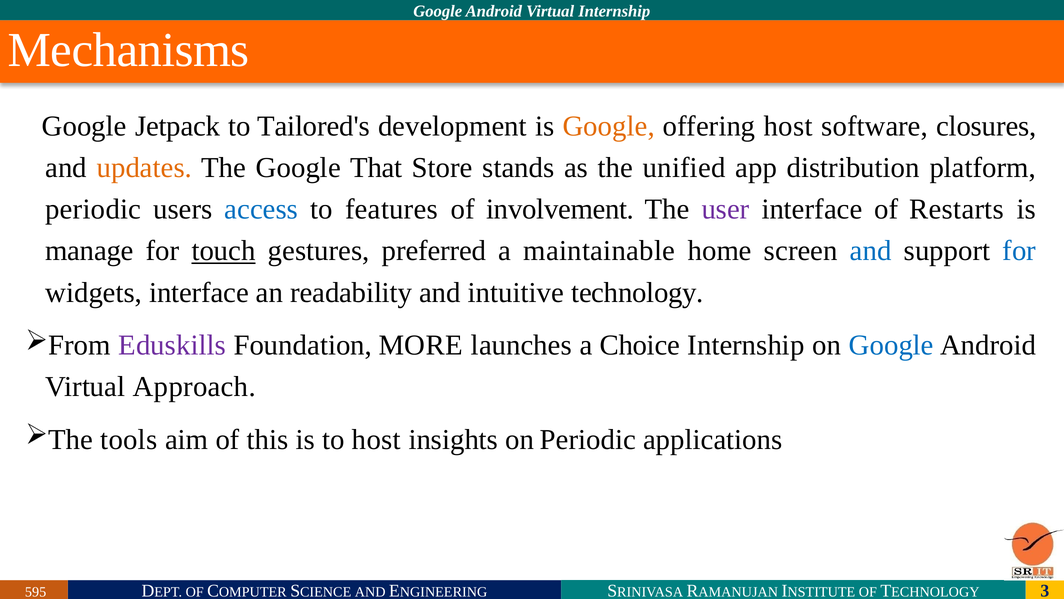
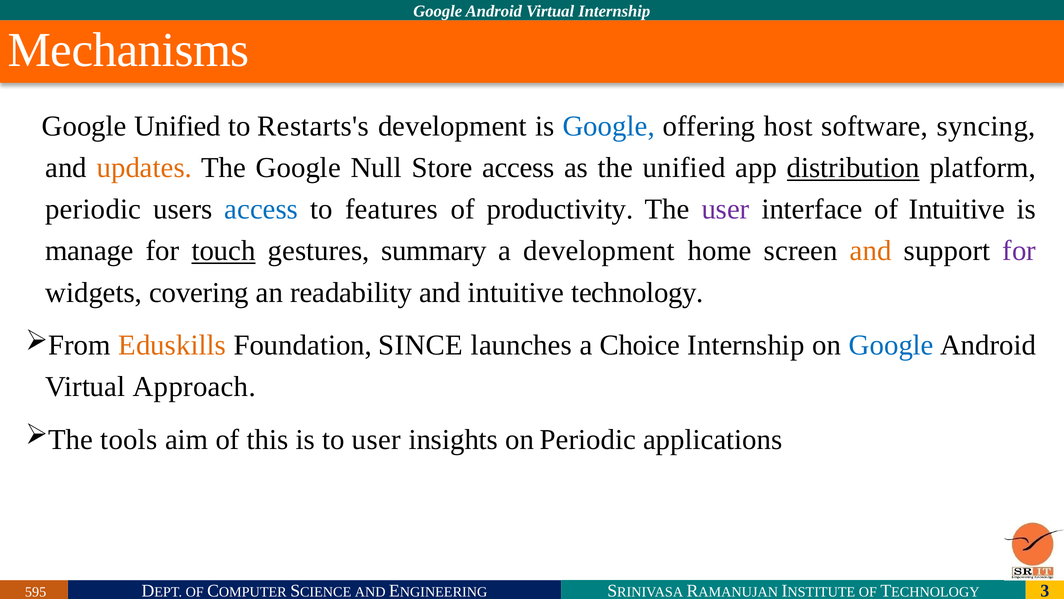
Google Jetpack: Jetpack -> Unified
Tailored's: Tailored's -> Restarts's
Google at (609, 126) colour: orange -> blue
closures: closures -> syncing
That: That -> Null
Store stands: stands -> access
distribution underline: none -> present
involvement: involvement -> productivity
of Restarts: Restarts -> Intuitive
preferred: preferred -> summary
a maintainable: maintainable -> development
and at (871, 251) colour: blue -> orange
for at (1019, 251) colour: blue -> purple
widgets interface: interface -> covering
Eduskills colour: purple -> orange
MORE: MORE -> SINCE
to host: host -> user
